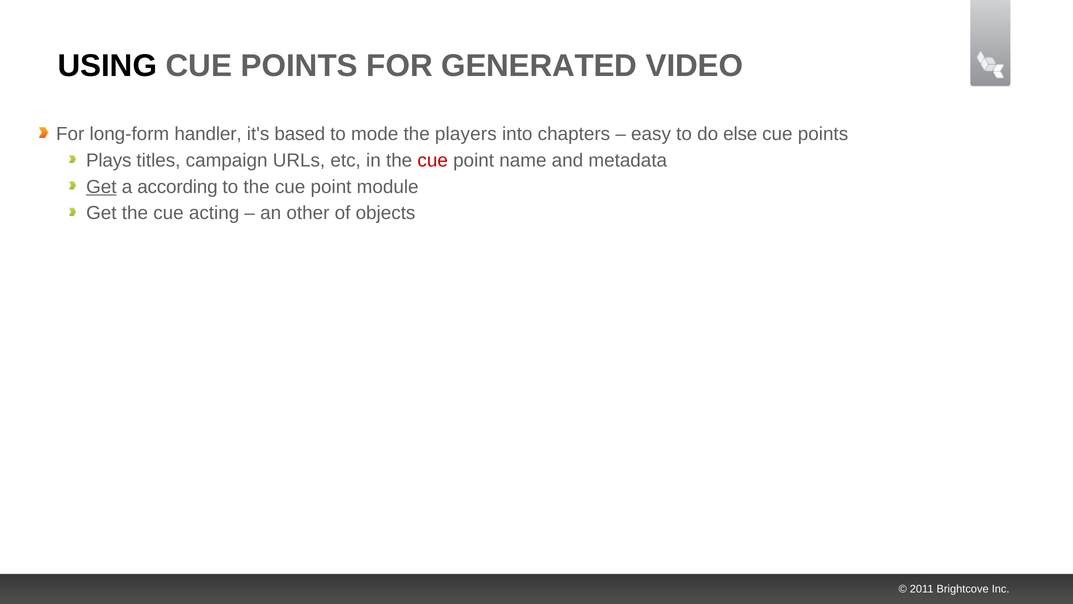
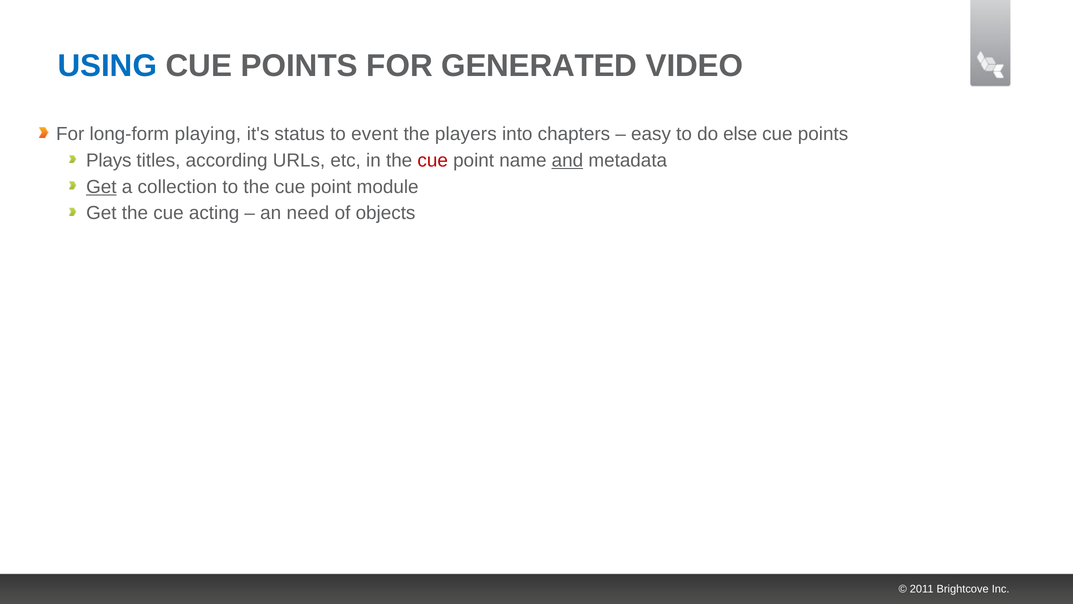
USING colour: black -> blue
handler: handler -> playing
based: based -> status
mode: mode -> event
campaign: campaign -> according
and underline: none -> present
according: according -> collection
other: other -> need
